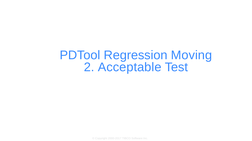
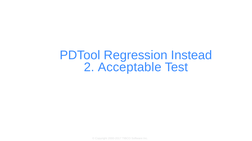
Moving: Moving -> Instead
